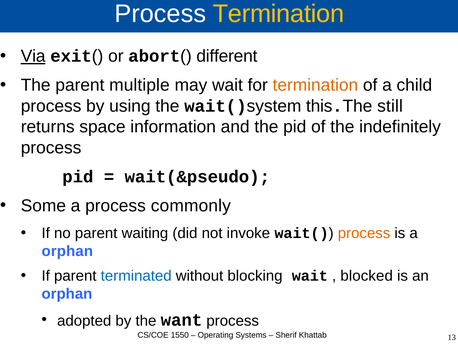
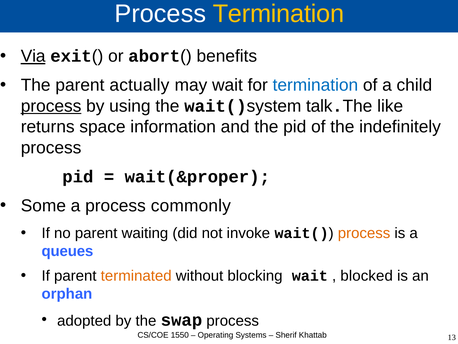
different: different -> benefits
multiple: multiple -> actually
termination at (315, 85) colour: orange -> blue
process at (51, 106) underline: none -> present
this: this -> talk
still: still -> like
wait(&pseudo: wait(&pseudo -> wait(&proper
orphan at (67, 251): orphan -> queues
terminated colour: blue -> orange
want: want -> swap
